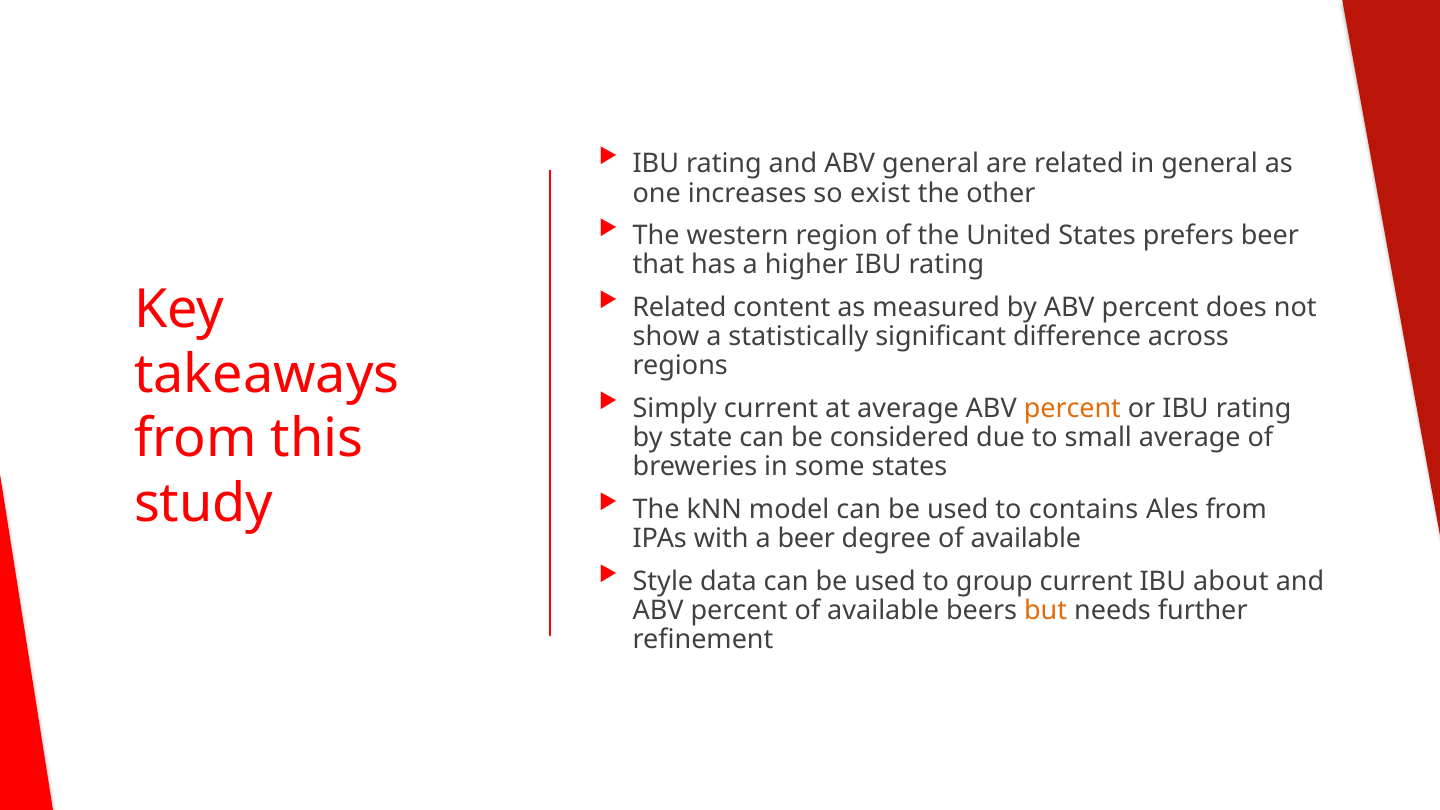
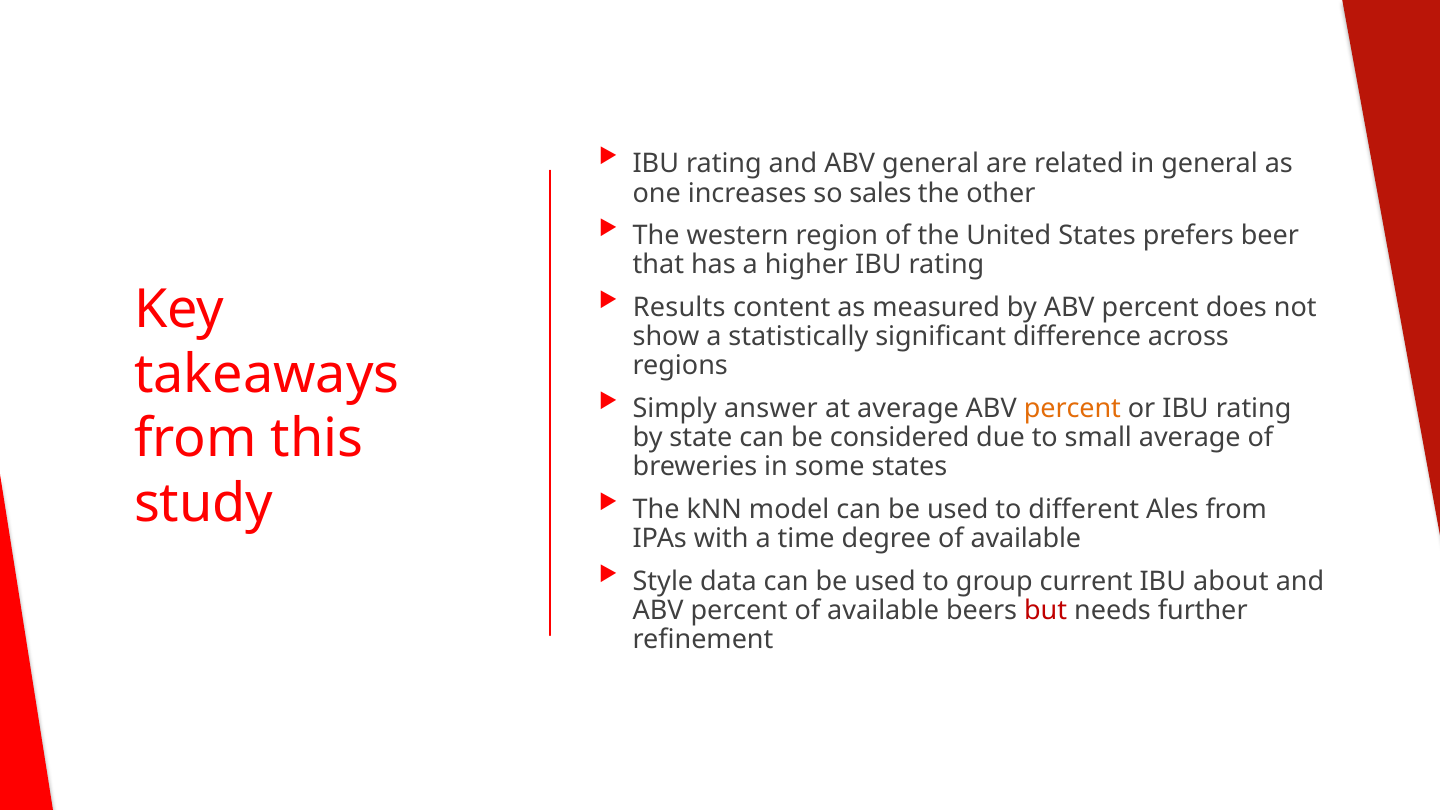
exist: exist -> sales
Related at (679, 308): Related -> Results
Simply current: current -> answer
contains: contains -> different
a beer: beer -> time
but colour: orange -> red
